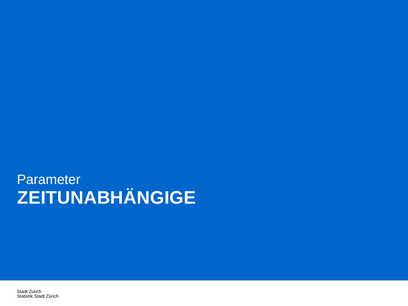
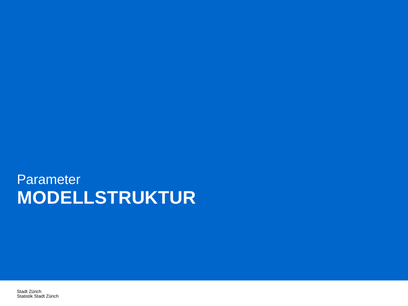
ZEITUNABHÄNGIGE: ZEITUNABHÄNGIGE -> MODELLSTRUKTUR
